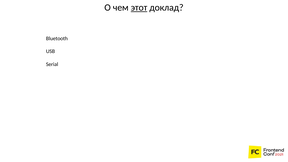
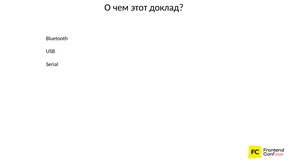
этот underline: present -> none
